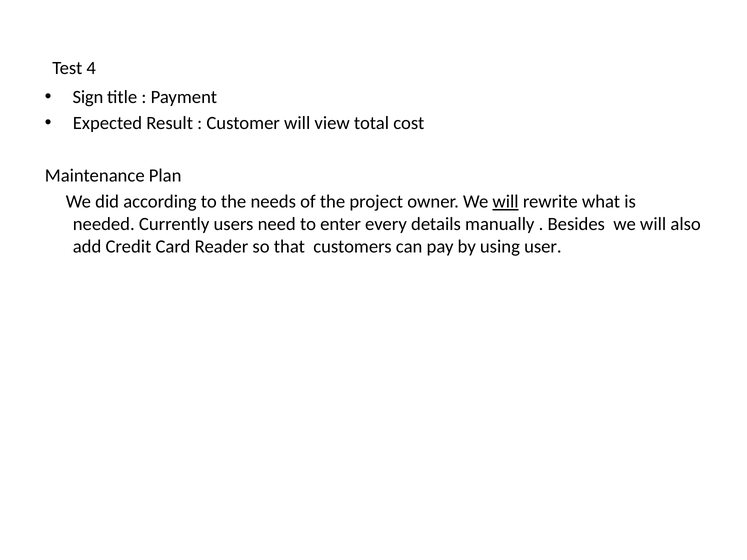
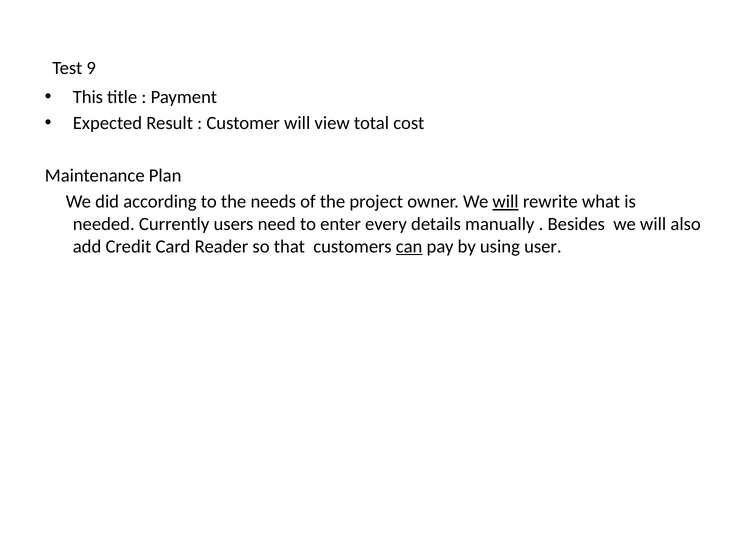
4: 4 -> 9
Sign: Sign -> This
can underline: none -> present
